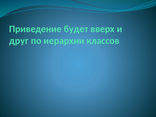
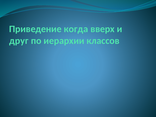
будет: будет -> когда
